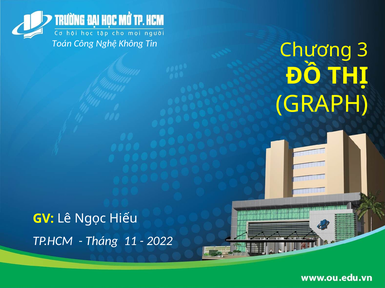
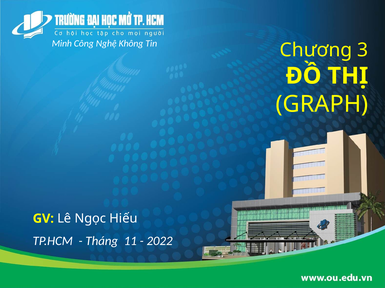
Toán: Toán -> Minh
